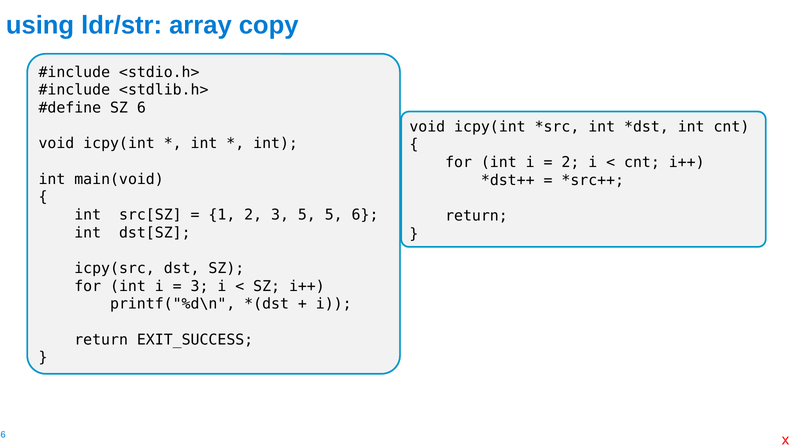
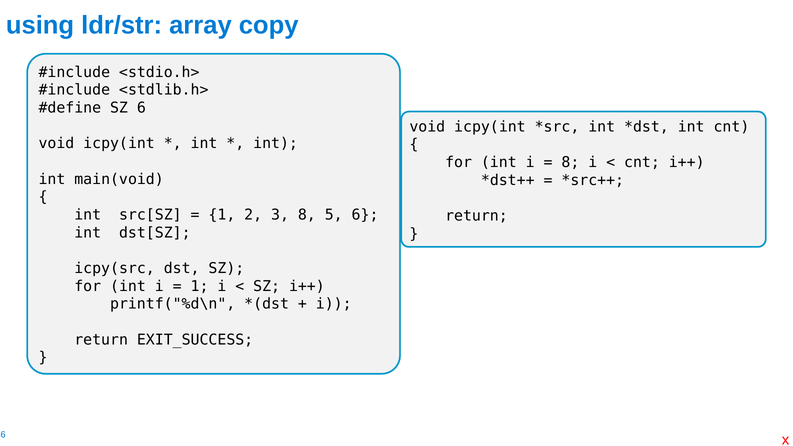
2 at (570, 162): 2 -> 8
3 5: 5 -> 8
3 at (200, 286): 3 -> 1
